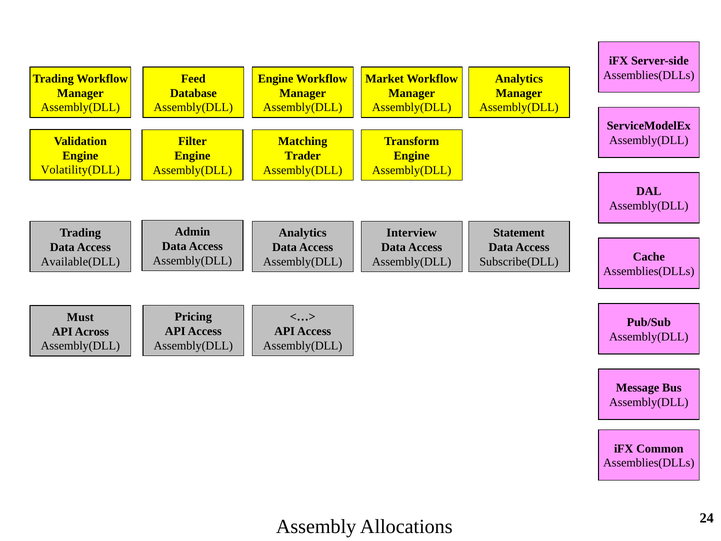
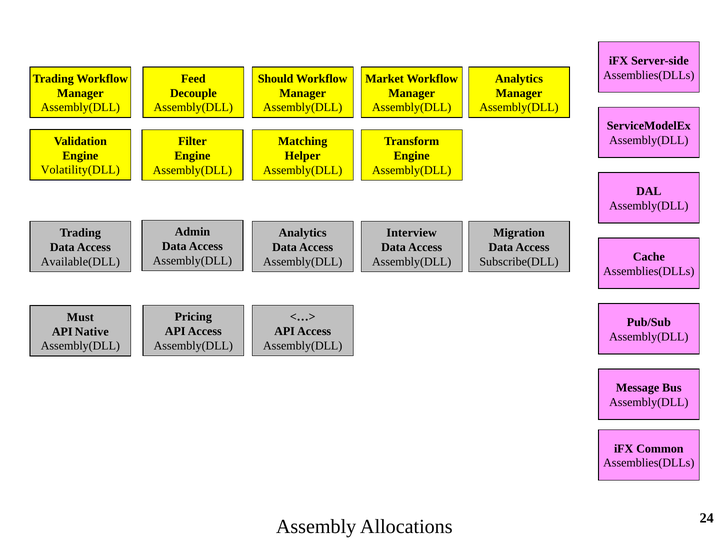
Engine at (276, 79): Engine -> Should
Database: Database -> Decouple
Trader: Trader -> Helper
Statement: Statement -> Migration
Across: Across -> Native
